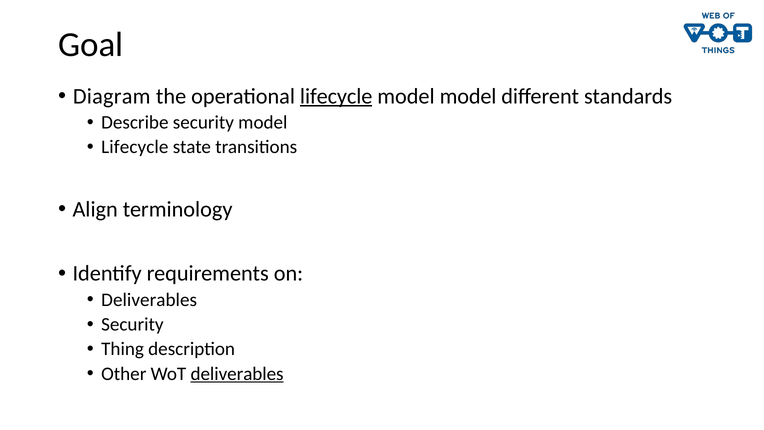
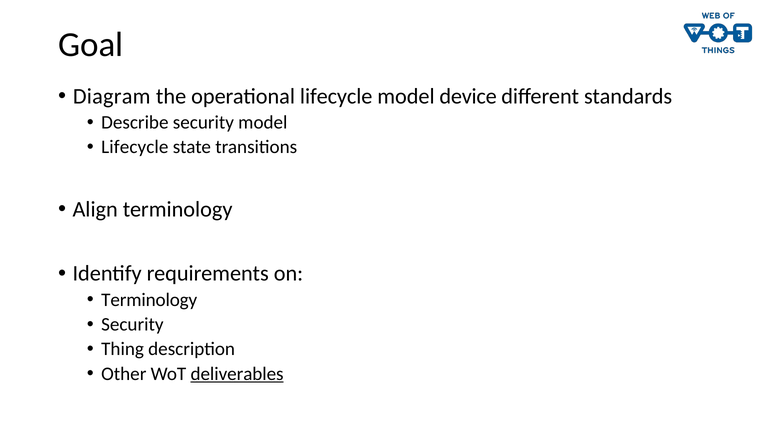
lifecycle at (336, 96) underline: present -> none
model model: model -> device
Deliverables at (149, 300): Deliverables -> Terminology
